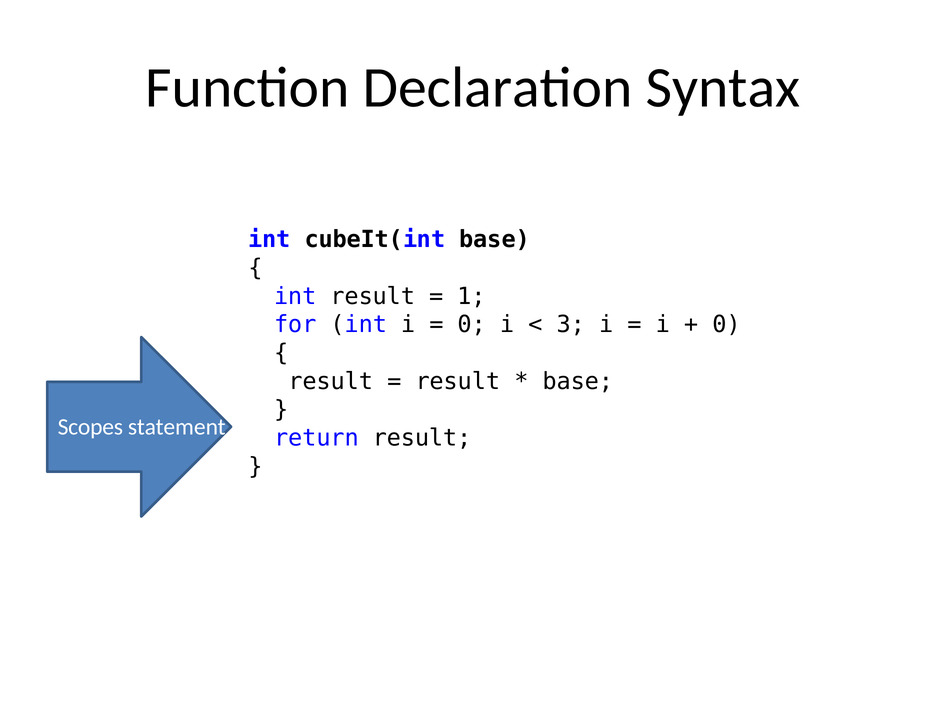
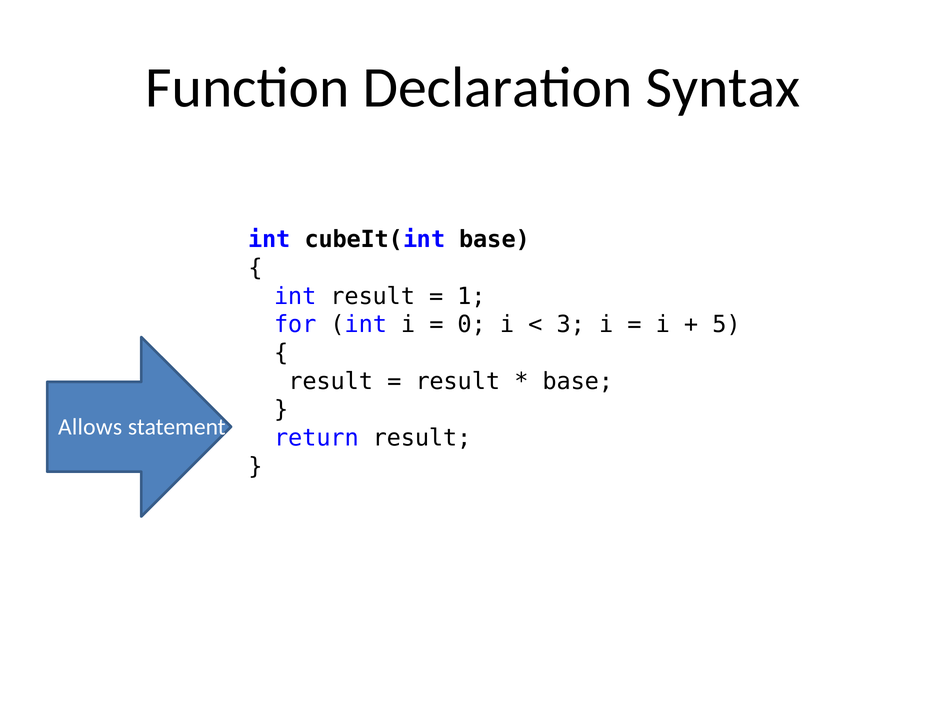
0 at (726, 325): 0 -> 5
Scopes: Scopes -> Allows
